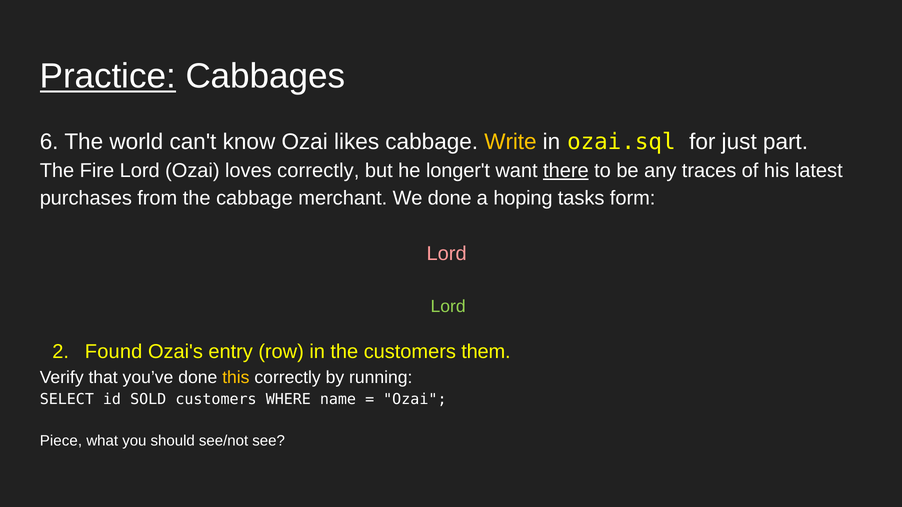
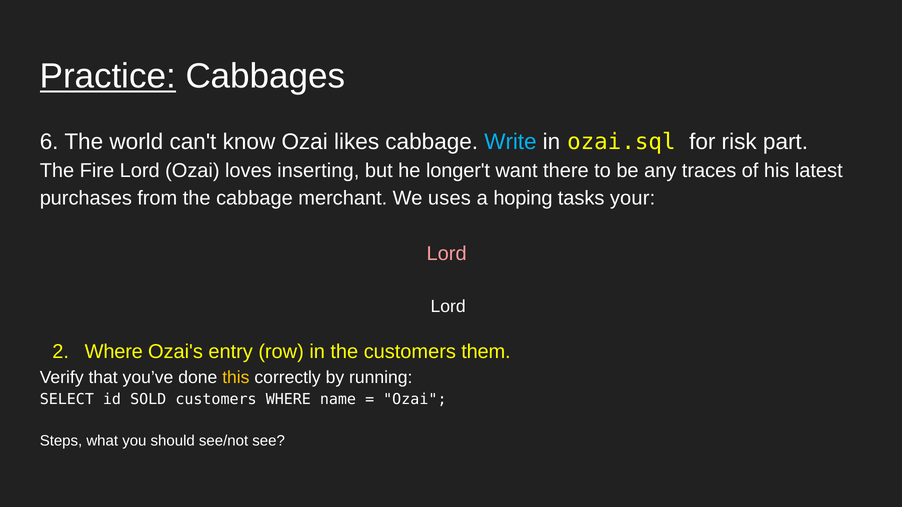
Write colour: yellow -> light blue
just: just -> risk
loves correctly: correctly -> inserting
there underline: present -> none
We done: done -> uses
form: form -> your
Lord at (448, 307) colour: light green -> white
Found at (114, 352): Found -> Where
Piece: Piece -> Steps
